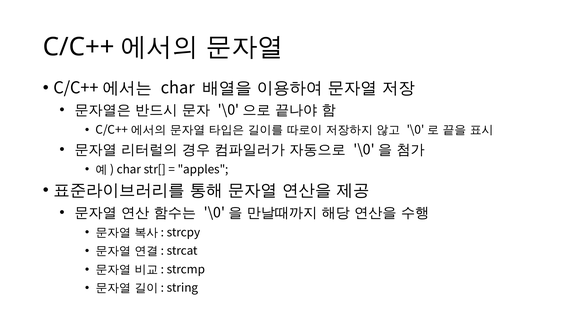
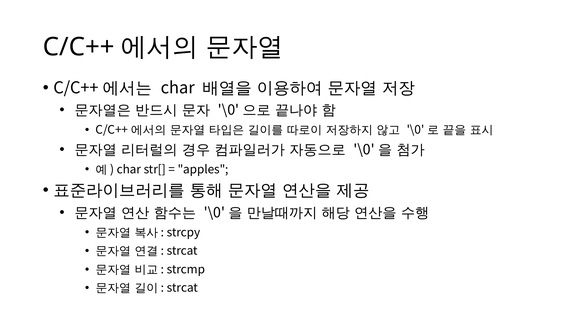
string at (182, 289): string -> strcat
